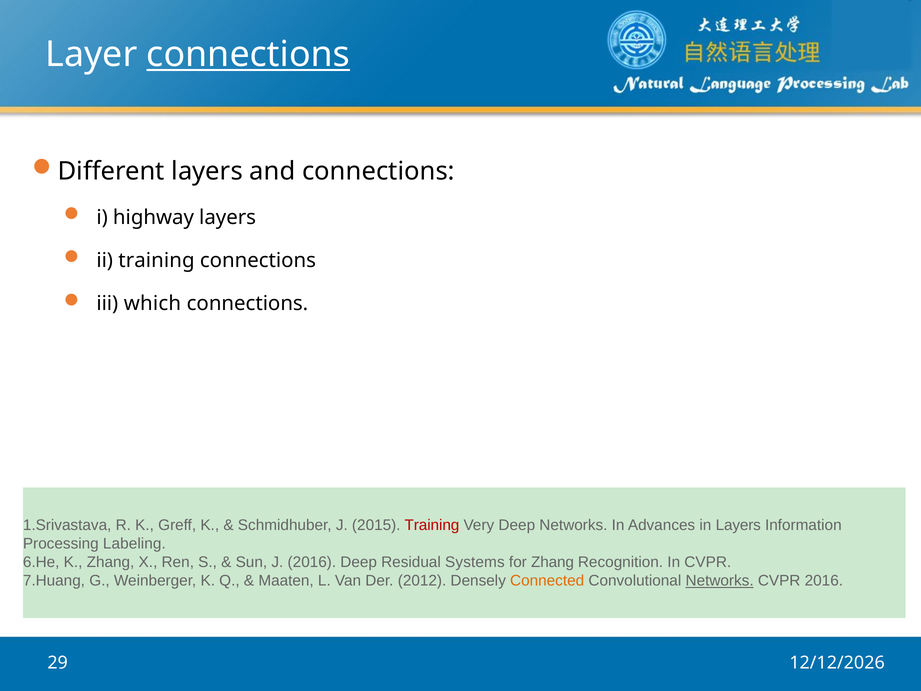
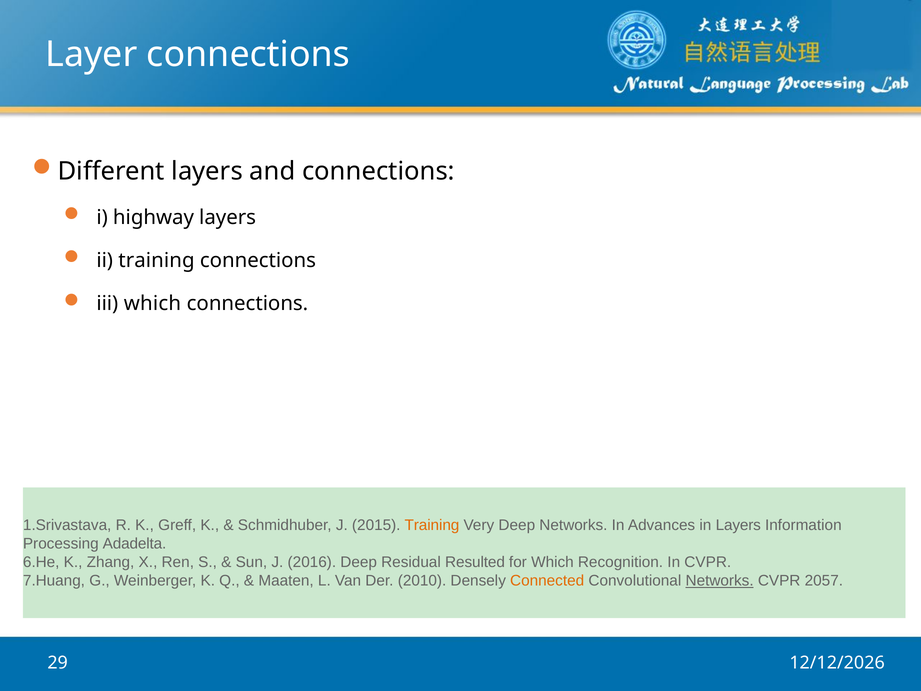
connections at (248, 54) underline: present -> none
Training at (432, 525) colour: red -> orange
Labeling: Labeling -> Adadelta
Systems: Systems -> Resulted
for Zhang: Zhang -> Which
2012: 2012 -> 2010
CVPR 2016: 2016 -> 2057
